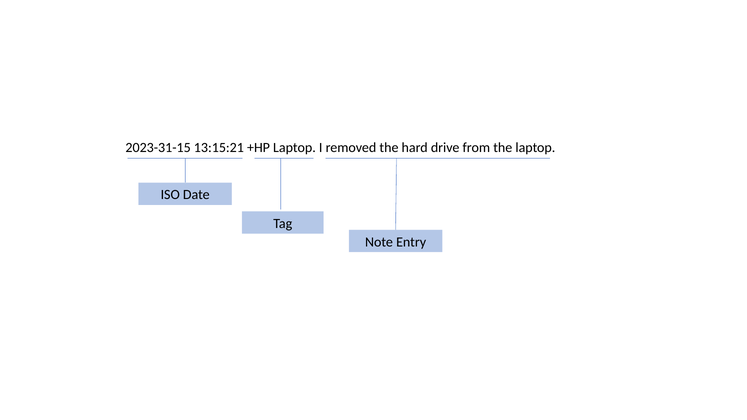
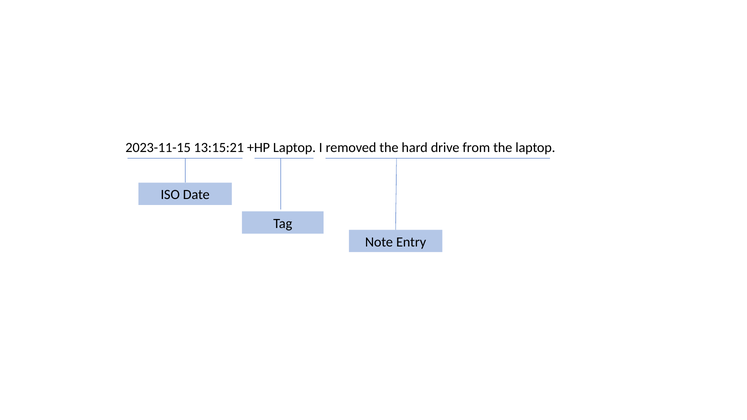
2023-31-15: 2023-31-15 -> 2023-11-15
